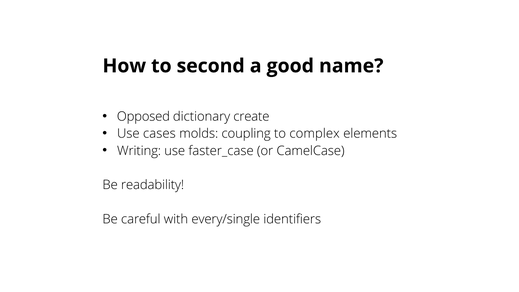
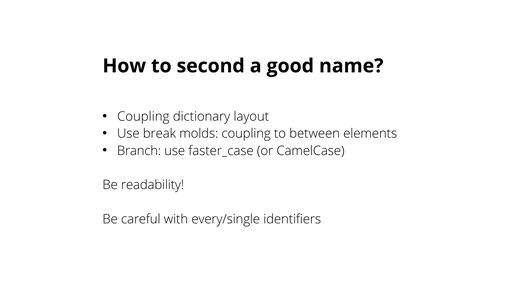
Opposed at (143, 116): Opposed -> Coupling
create: create -> layout
cases: cases -> break
complex: complex -> between
Writing: Writing -> Branch
